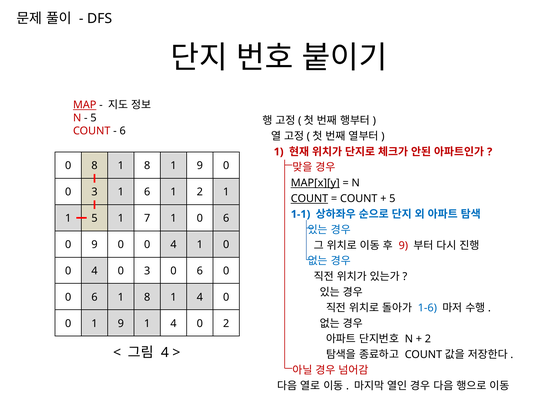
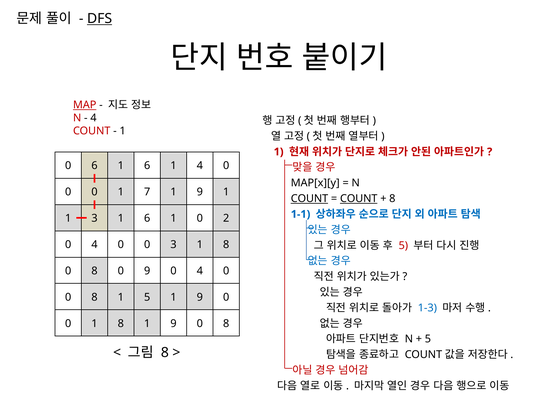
DFS underline: none -> present
5 at (93, 118): 5 -> 4
6 at (123, 131): 6 -> 1
0 8: 8 -> 6
8 at (147, 166): 8 -> 6
9 at (200, 166): 9 -> 4
MAP[x][y underline: present -> none
3 at (94, 192): 3 -> 0
1 6: 6 -> 7
2 at (200, 192): 2 -> 9
COUNT at (359, 199) underline: none -> present
5 at (392, 199): 5 -> 8
1 5: 5 -> 3
7 at (147, 219): 7 -> 6
1 0 6: 6 -> 2
9 at (403, 246): 9 -> 5
9 at (94, 245): 9 -> 4
4 at (173, 245): 4 -> 3
0 at (226, 245): 0 -> 8
4 at (94, 271): 4 -> 8
3 at (147, 271): 3 -> 9
6 at (200, 271): 6 -> 4
6 at (94, 298): 6 -> 8
8 at (147, 298): 8 -> 5
4 at (200, 298): 4 -> 9
1-6: 1-6 -> 1-3
0 1 9: 9 -> 8
4 at (173, 324): 4 -> 9
2 at (226, 324): 2 -> 8
2 at (428, 339): 2 -> 5
4 at (165, 353): 4 -> 8
